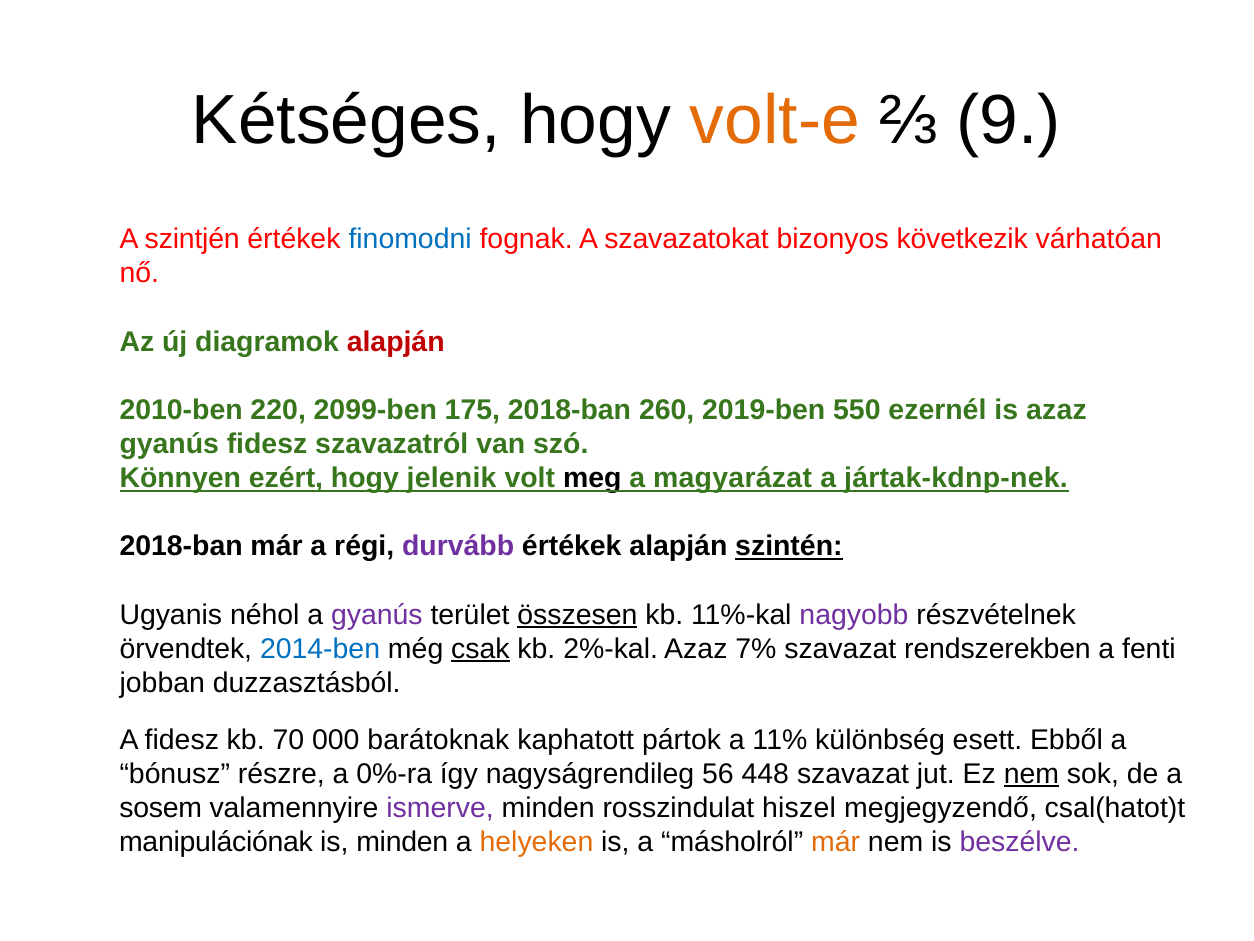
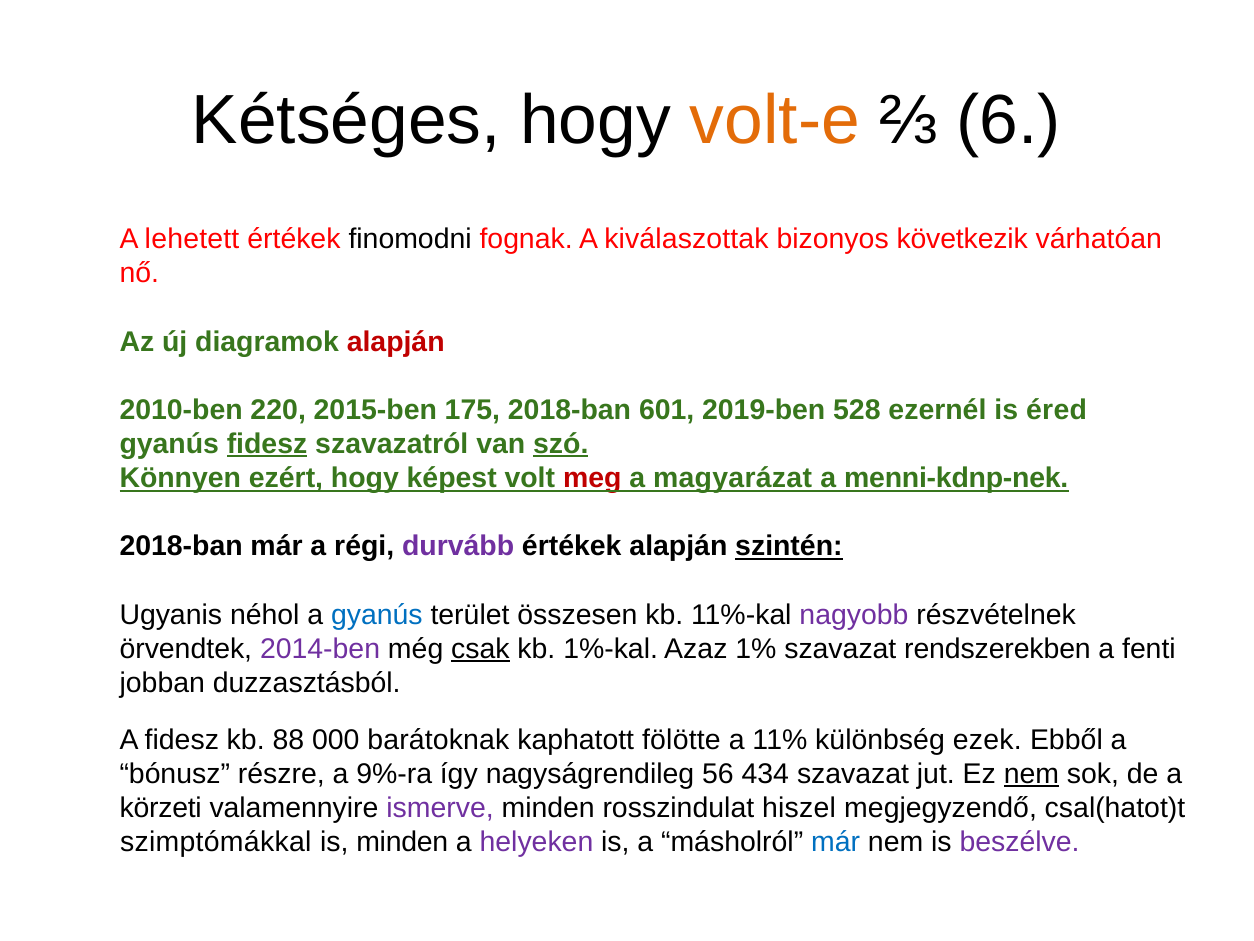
9: 9 -> 6
szintjén: szintjén -> lehetett
finomodni colour: blue -> black
szavazatokat: szavazatokat -> kiválaszottak
2099-ben: 2099-ben -> 2015-ben
260: 260 -> 601
550: 550 -> 528
is azaz: azaz -> éred
fidesz at (267, 444) underline: none -> present
szó underline: none -> present
jelenik: jelenik -> képest
meg colour: black -> red
jártak-kdnp-nek: jártak-kdnp-nek -> menni-kdnp-nek
gyanús at (377, 614) colour: purple -> blue
összesen underline: present -> none
2014-ben colour: blue -> purple
2%-kal: 2%-kal -> 1%-kal
7%: 7% -> 1%
70: 70 -> 88
pártok: pártok -> fölötte
esett: esett -> ezek
0%-ra: 0%-ra -> 9%-ra
448: 448 -> 434
sosem: sosem -> körzeti
manipulációnak: manipulációnak -> szimptómákkal
helyeken colour: orange -> purple
már at (836, 842) colour: orange -> blue
